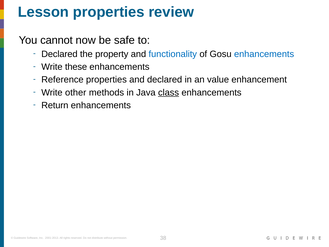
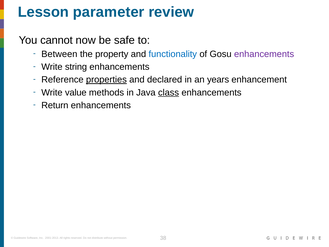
Lesson properties: properties -> parameter
Declared at (59, 54): Declared -> Between
enhancements at (264, 54) colour: blue -> purple
these: these -> string
properties at (106, 80) underline: none -> present
value: value -> years
other: other -> value
